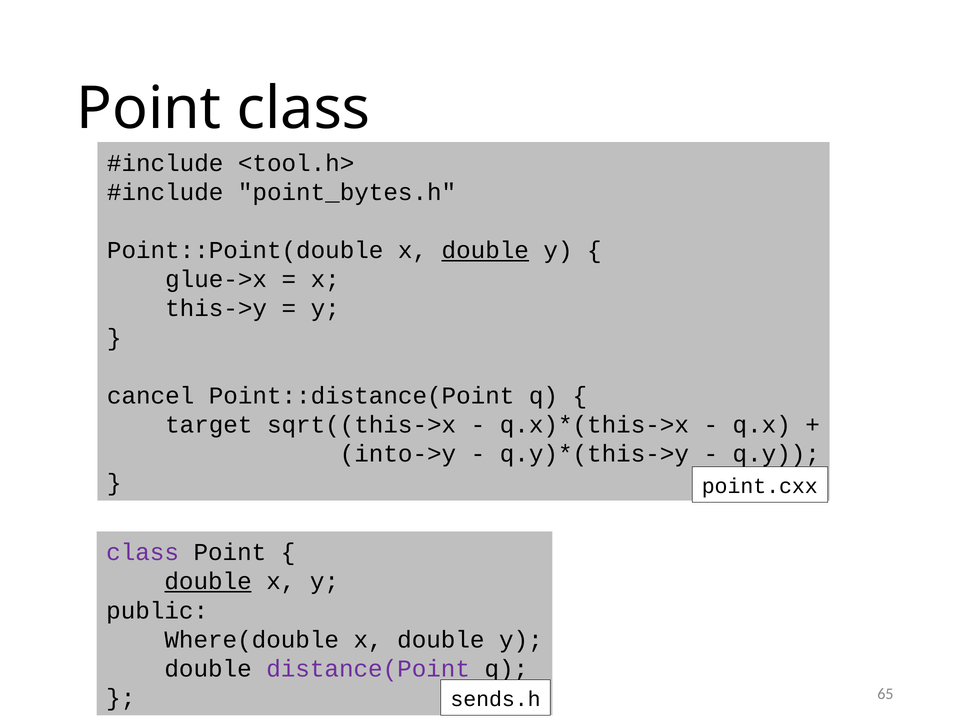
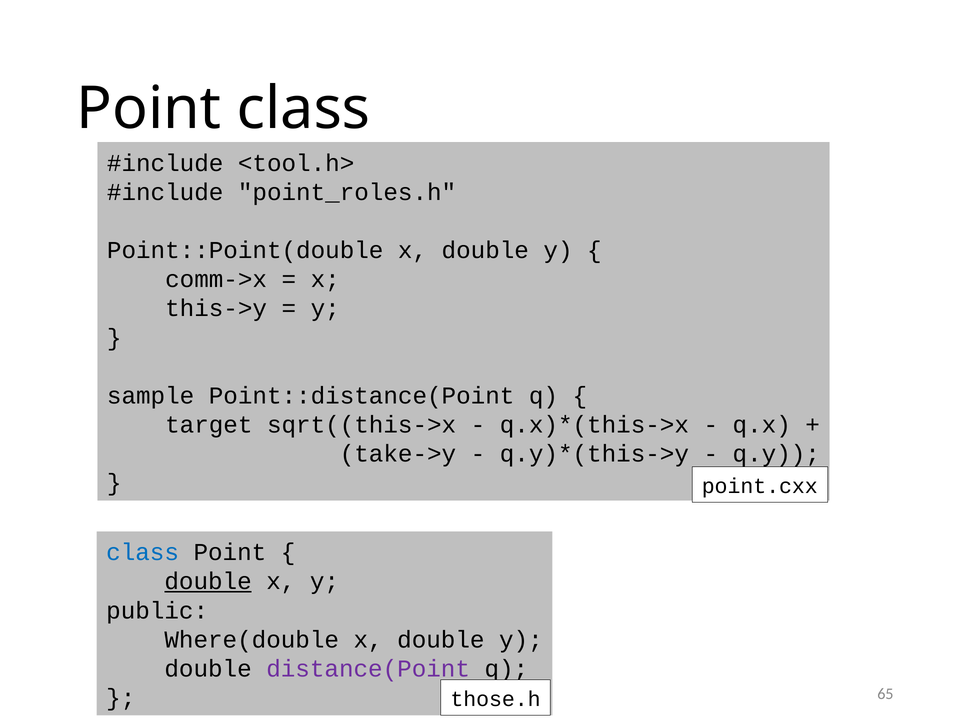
point_bytes.h: point_bytes.h -> point_roles.h
double at (485, 250) underline: present -> none
glue->x: glue->x -> comm->x
cancel: cancel -> sample
into->y: into->y -> take->y
class at (143, 553) colour: purple -> blue
sends.h: sends.h -> those.h
